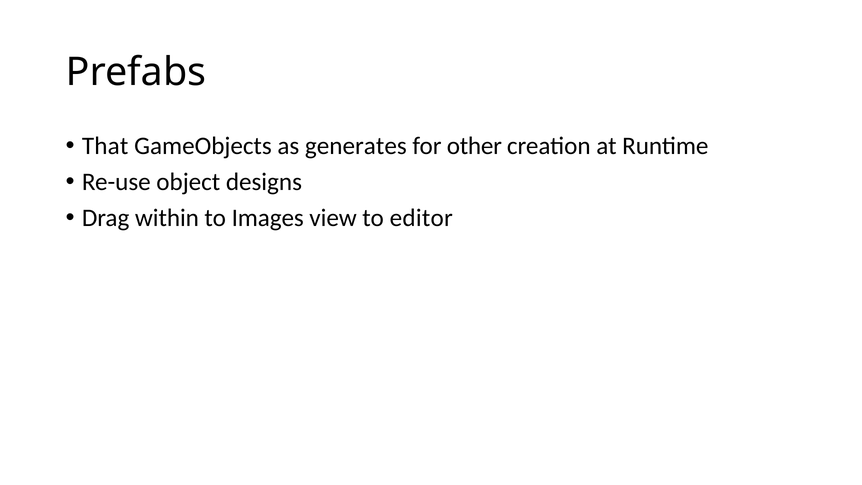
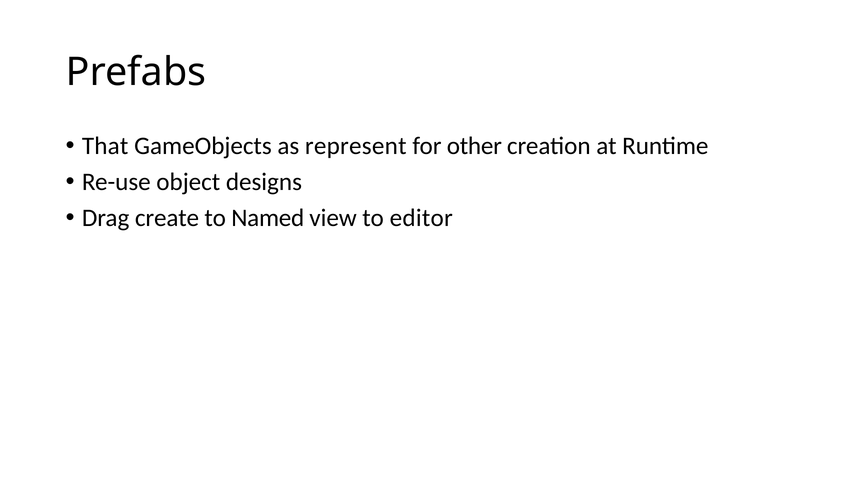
generates: generates -> represent
within: within -> create
Images: Images -> Named
